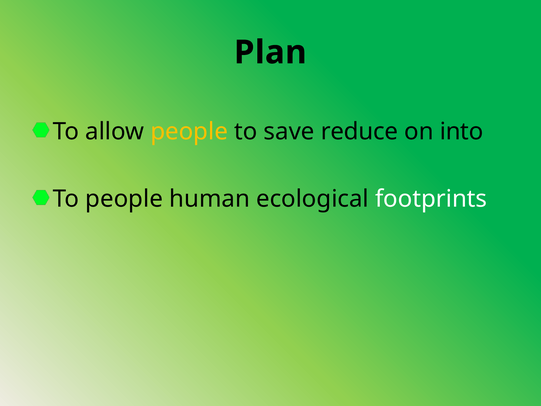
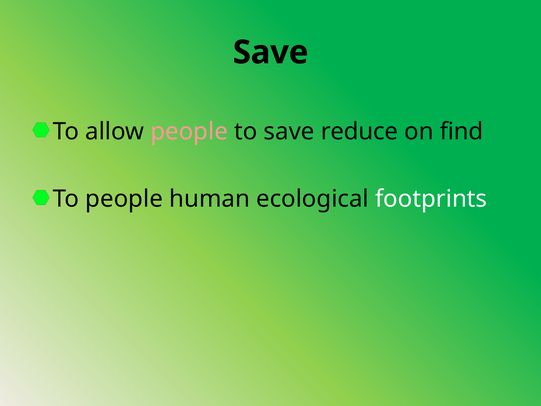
Plan at (270, 52): Plan -> Save
people at (189, 132) colour: yellow -> pink
into: into -> find
